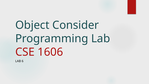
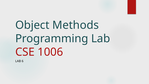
Consider: Consider -> Methods
1606: 1606 -> 1006
